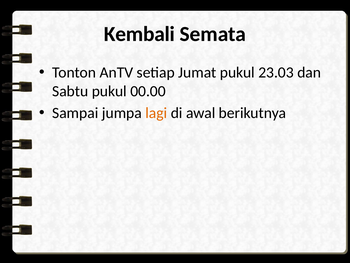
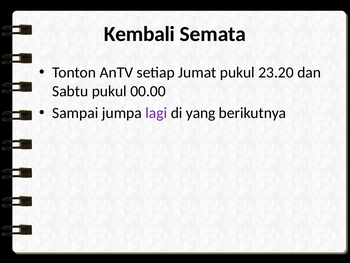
23.03: 23.03 -> 23.20
lagi colour: orange -> purple
awal: awal -> yang
